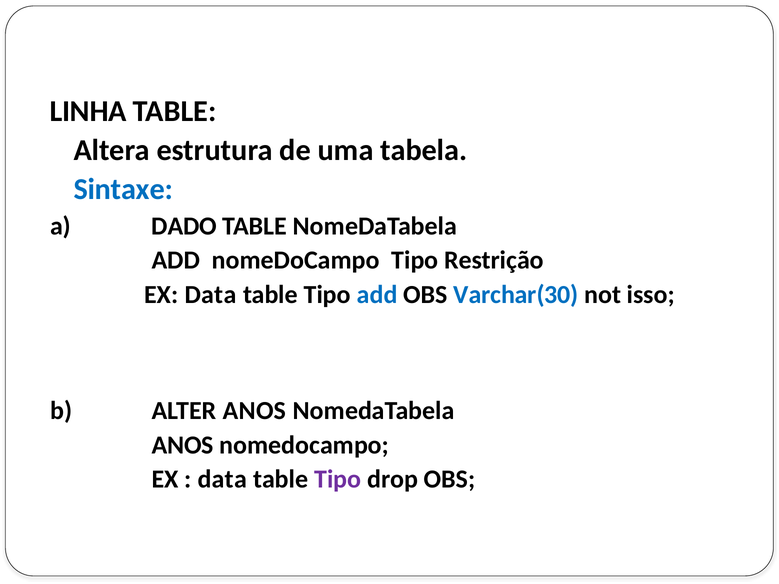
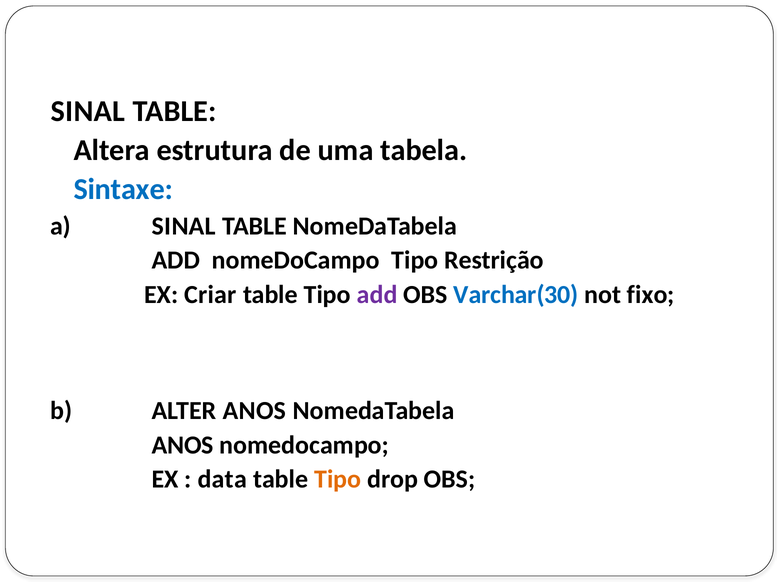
LINHA at (88, 111): LINHA -> SINAL
a DADO: DADO -> SINAL
EX Data: Data -> Criar
add at (377, 295) colour: blue -> purple
isso: isso -> fixo
Tipo at (338, 480) colour: purple -> orange
